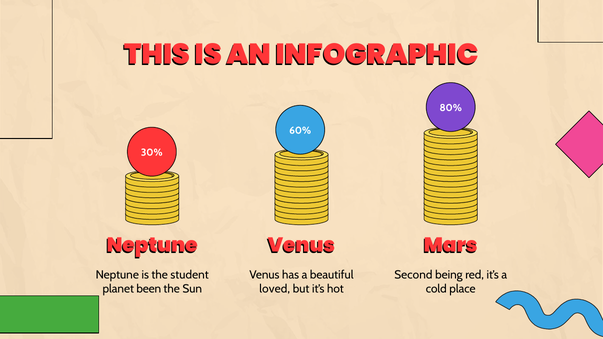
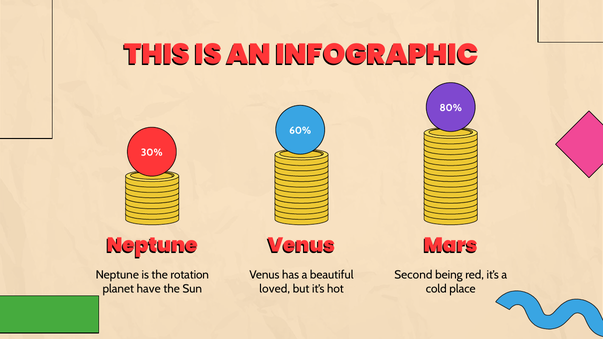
student: student -> rotation
been: been -> have
